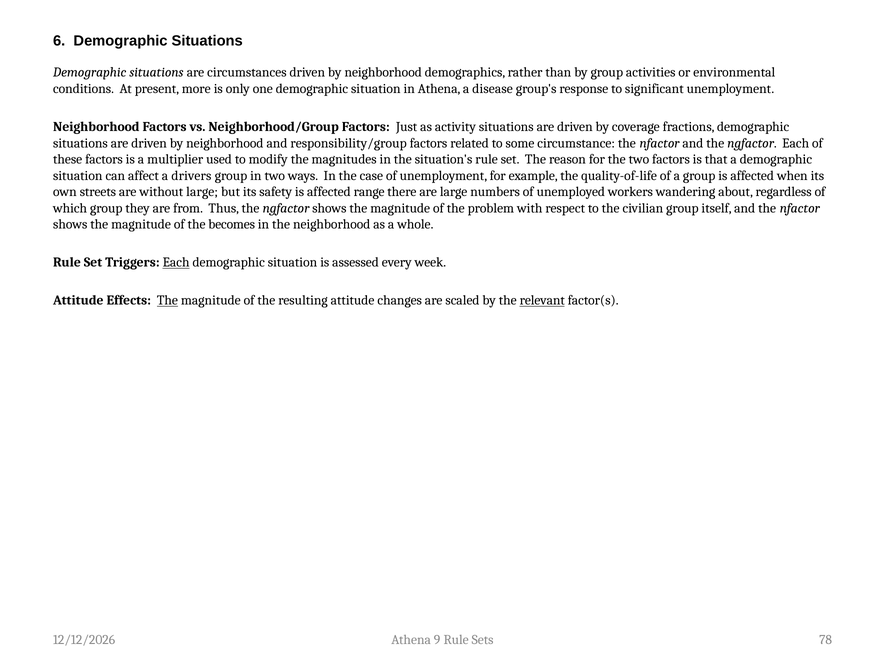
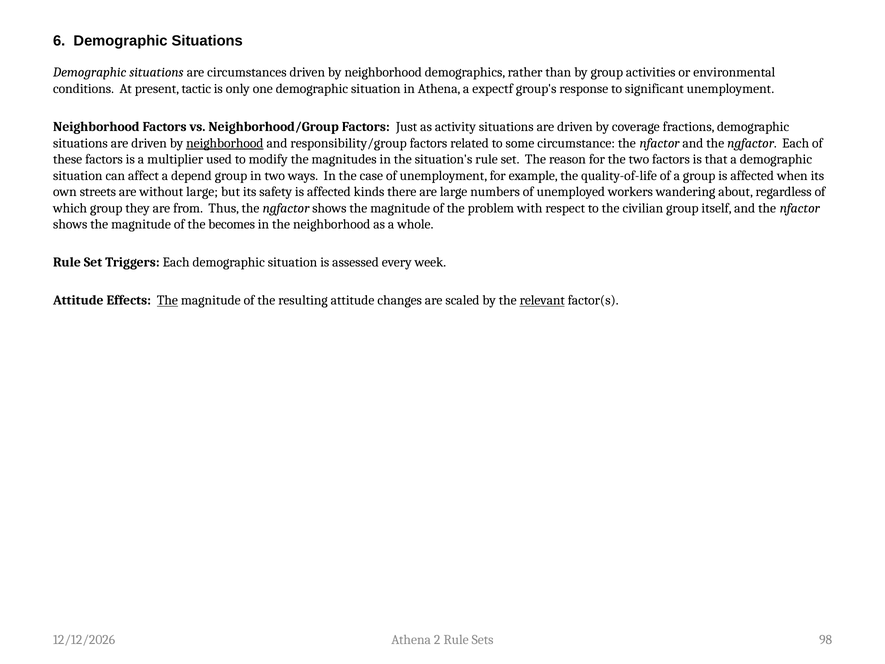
more: more -> tactic
disease: disease -> expectf
neighborhood at (225, 143) underline: none -> present
drivers: drivers -> depend
range: range -> kinds
Each at (176, 262) underline: present -> none
9: 9 -> 2
78: 78 -> 98
